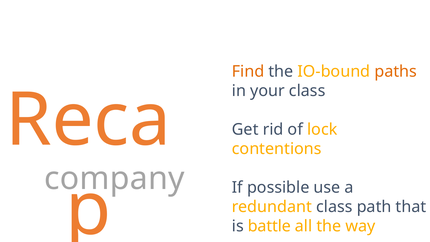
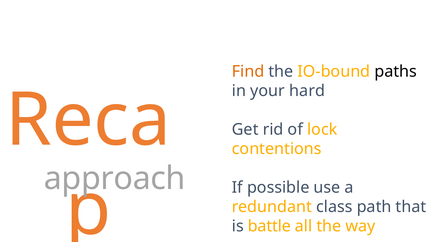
paths colour: orange -> black
your class: class -> hard
company: company -> approach
